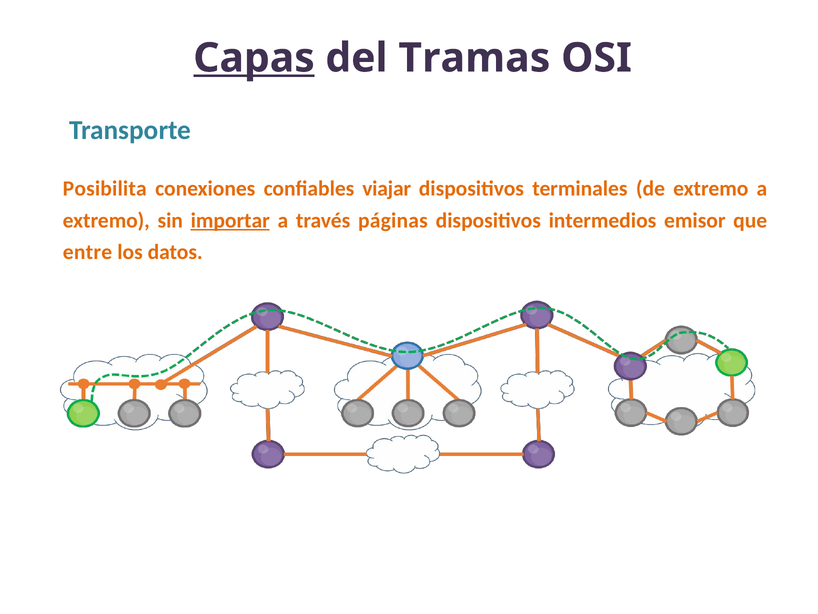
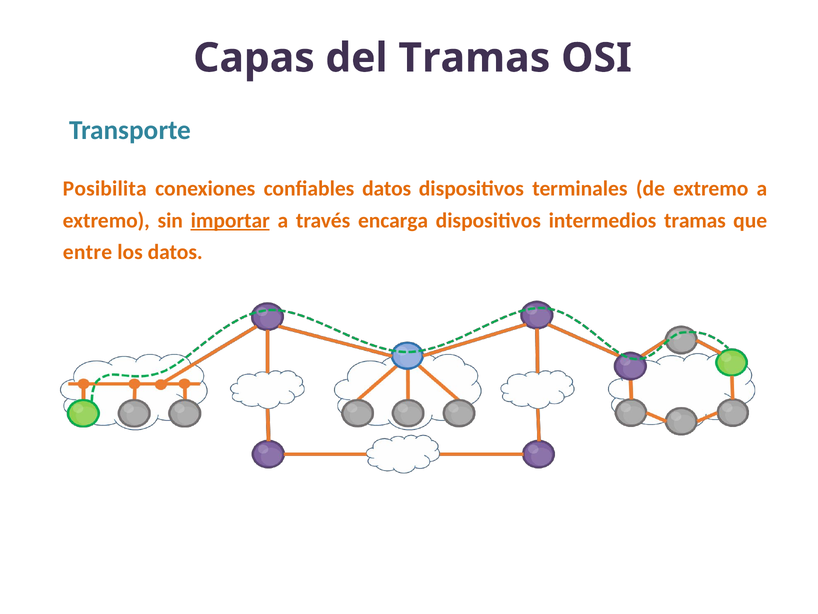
Capas underline: present -> none
confiables viajar: viajar -> datos
páginas: páginas -> encarga
intermedios emisor: emisor -> tramas
